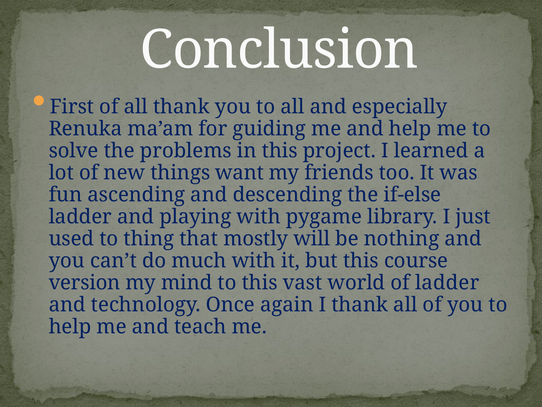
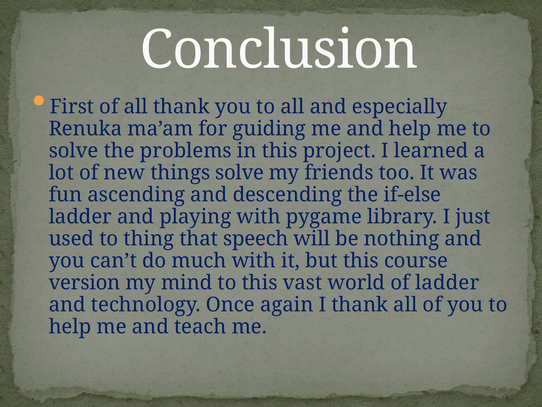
things want: want -> solve
mostly: mostly -> speech
